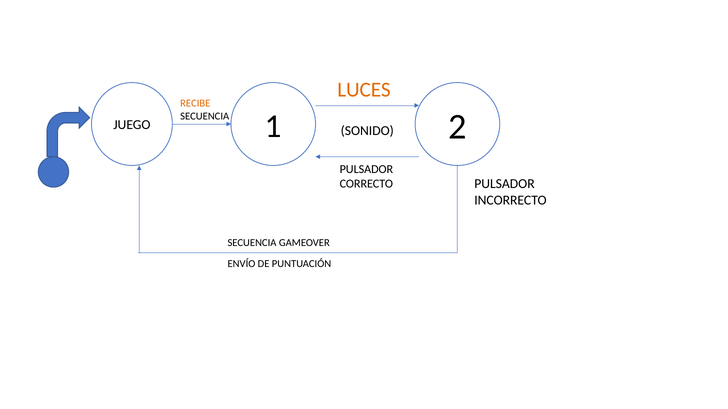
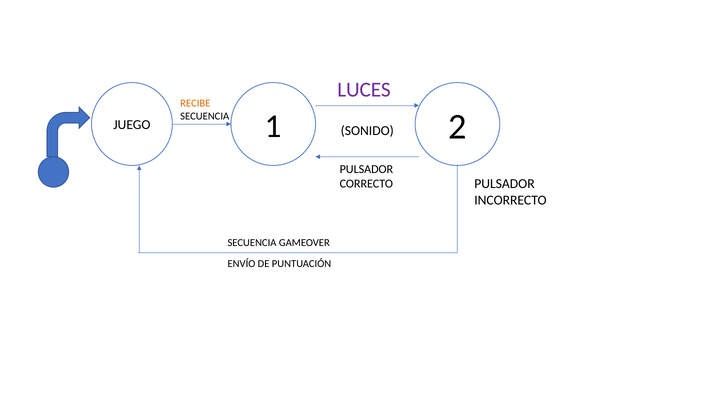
LUCES colour: orange -> purple
